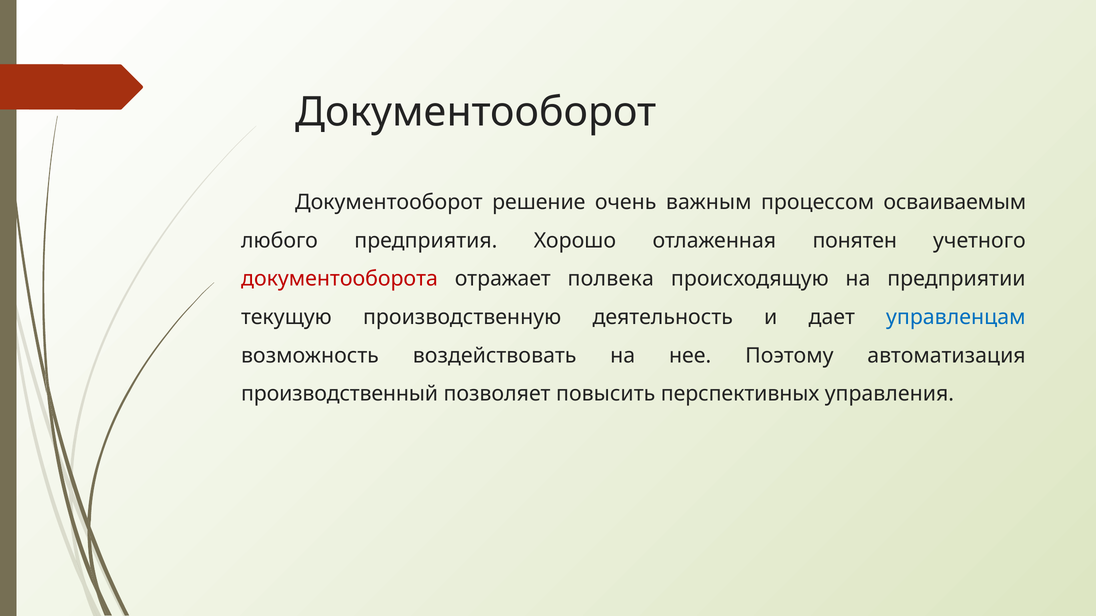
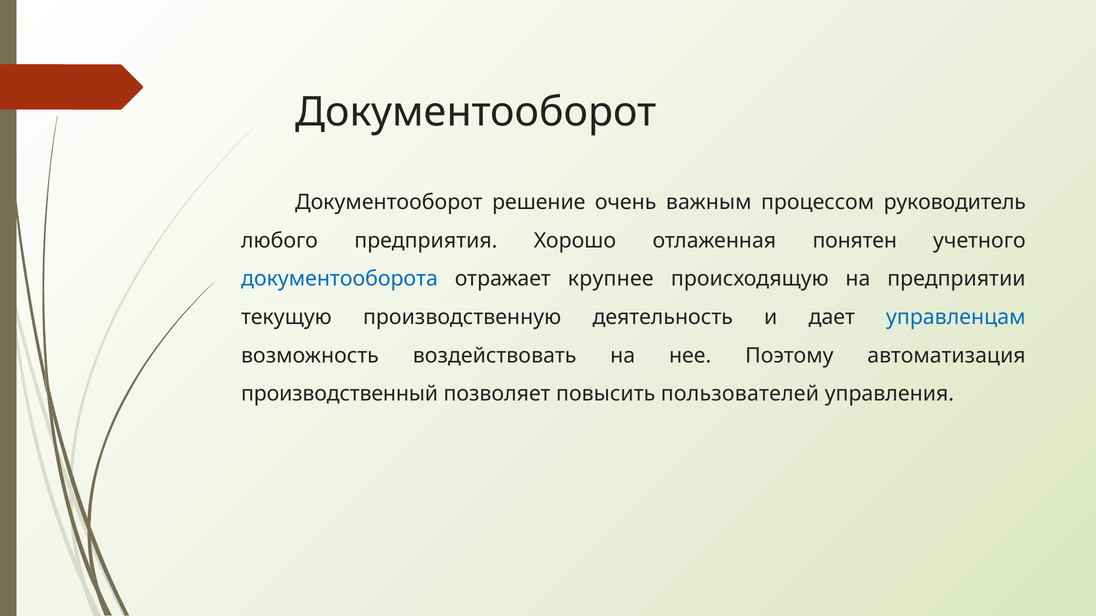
осваиваемым: осваиваемым -> руководитель
документооборота colour: red -> blue
полвека: полвека -> крупнее
перспективных: перспективных -> пользователей
